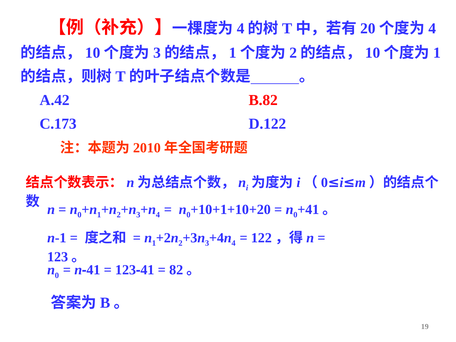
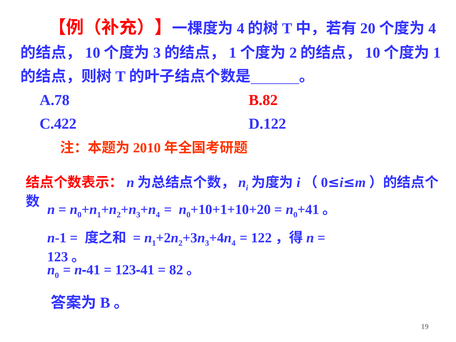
A.42: A.42 -> A.78
C.173: C.173 -> C.422
